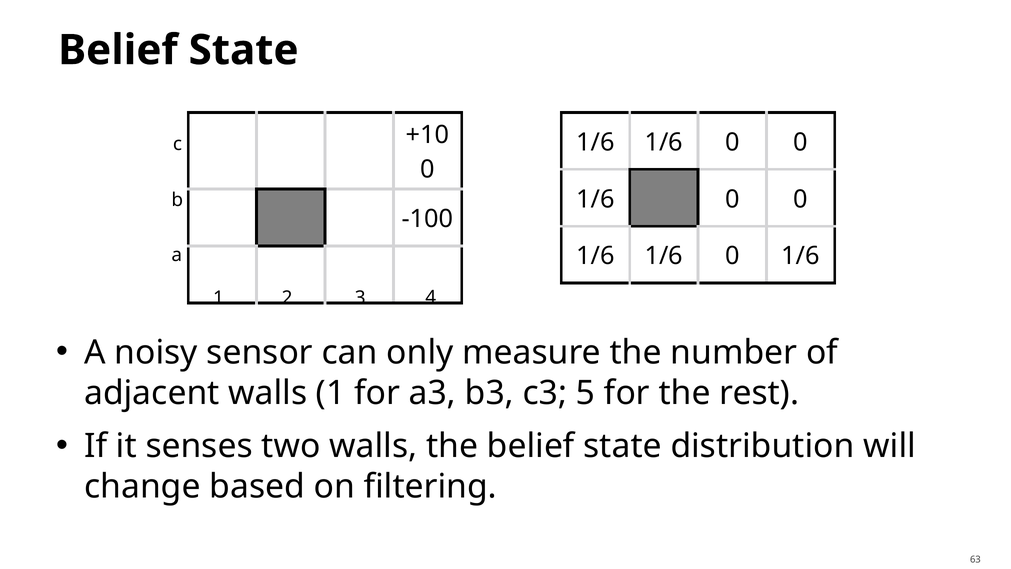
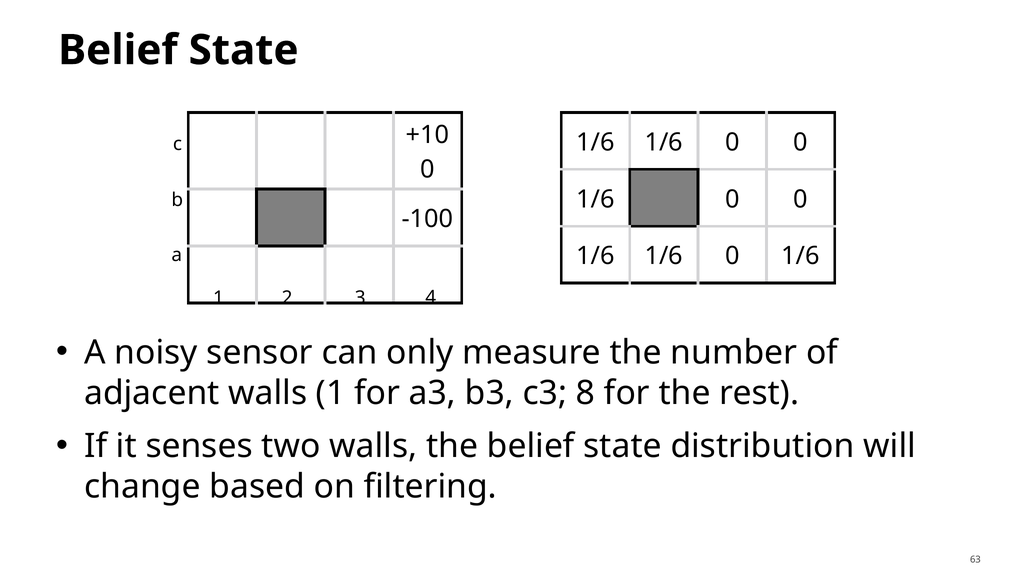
5: 5 -> 8
